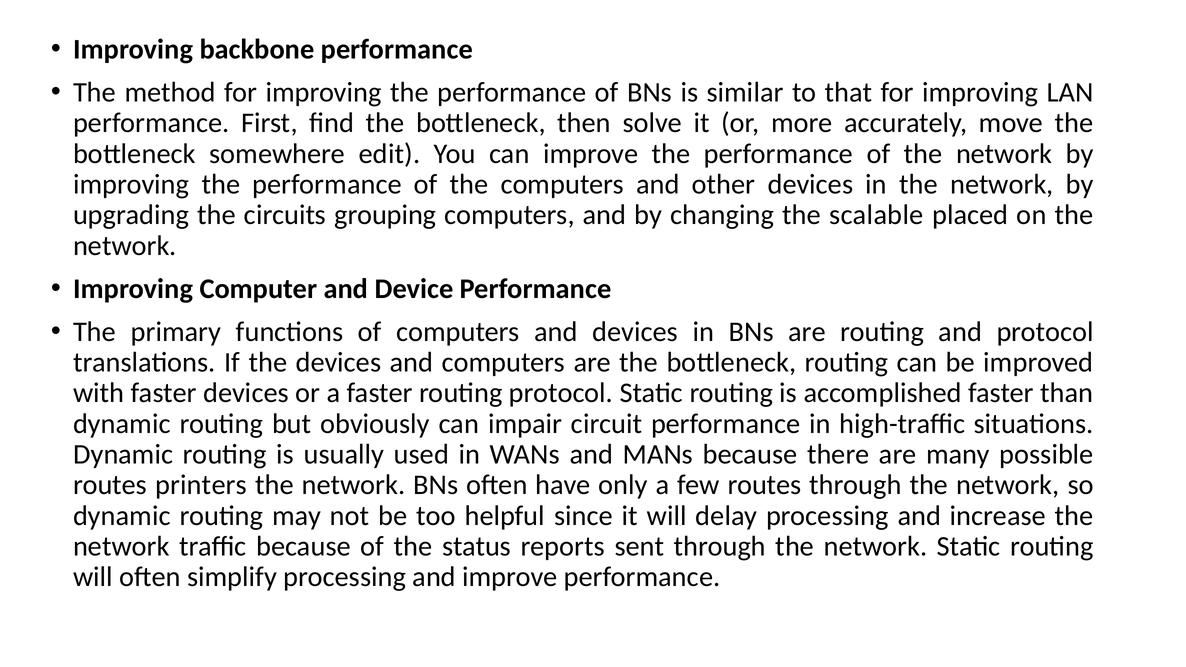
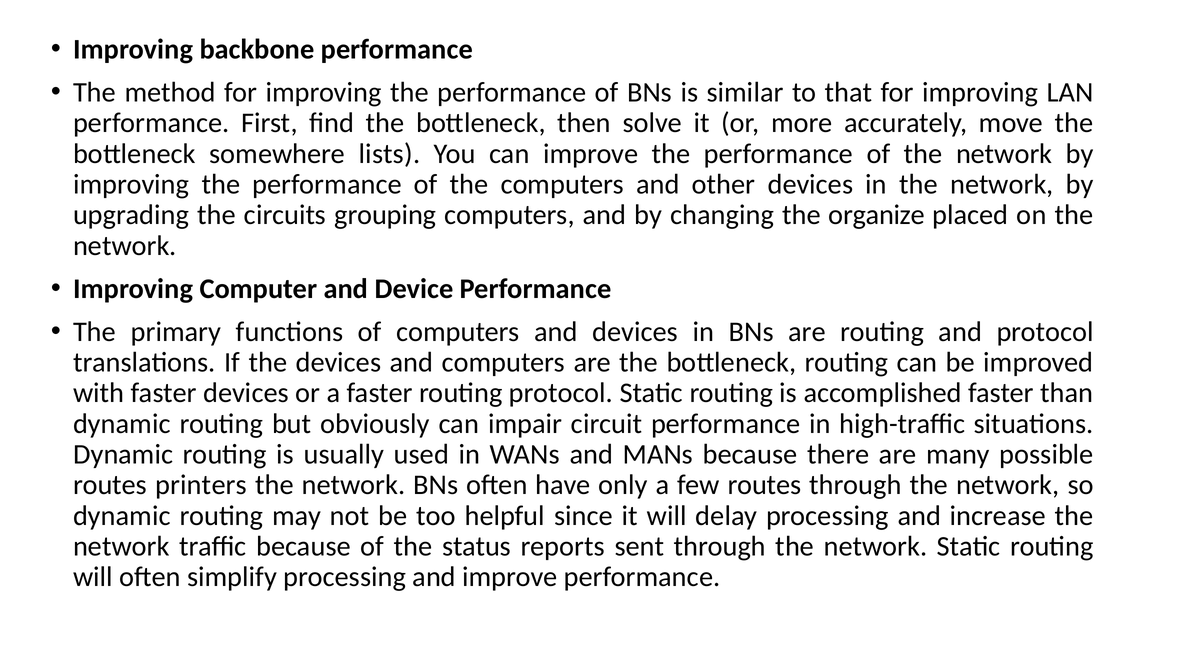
edit: edit -> lists
scalable: scalable -> organize
